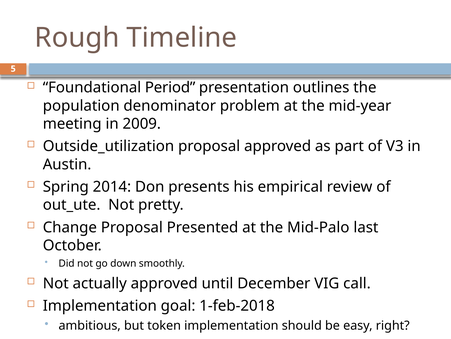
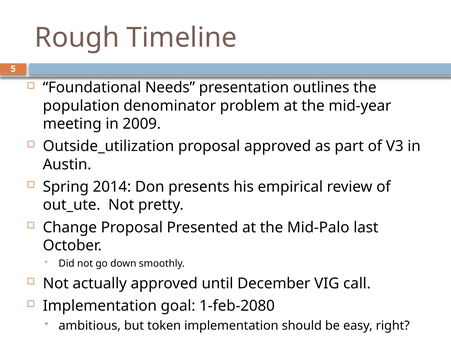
Period: Period -> Needs
1-feb-2018: 1-feb-2018 -> 1-feb-2080
